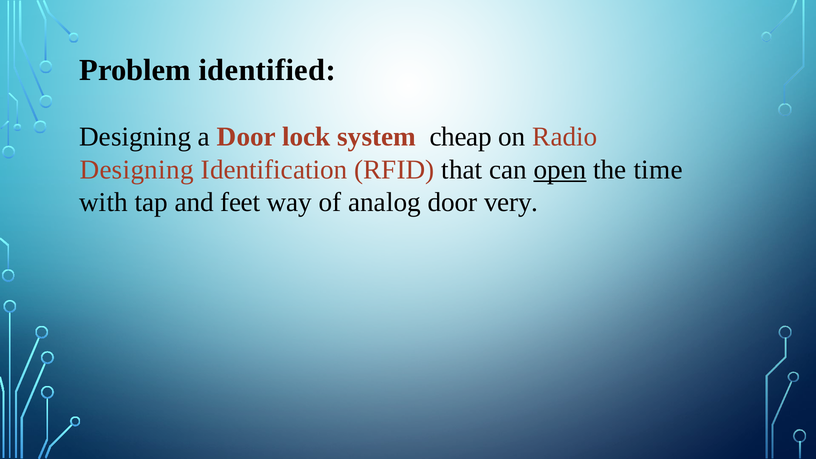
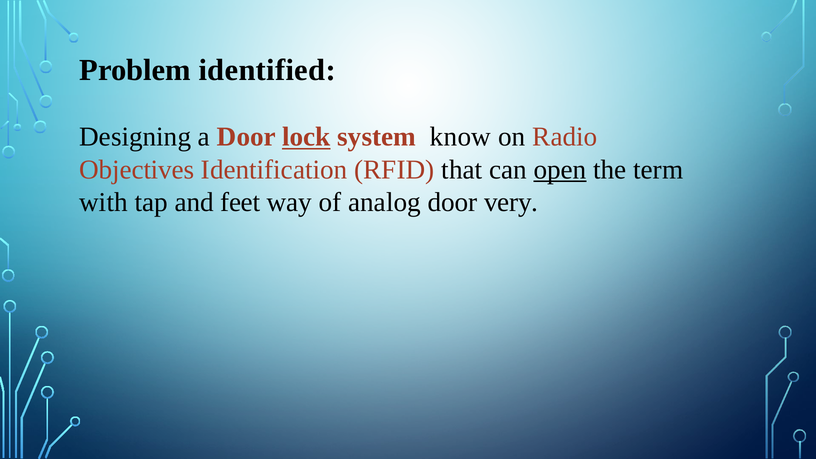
lock underline: none -> present
cheap: cheap -> know
Designing at (137, 170): Designing -> Objectives
time: time -> term
